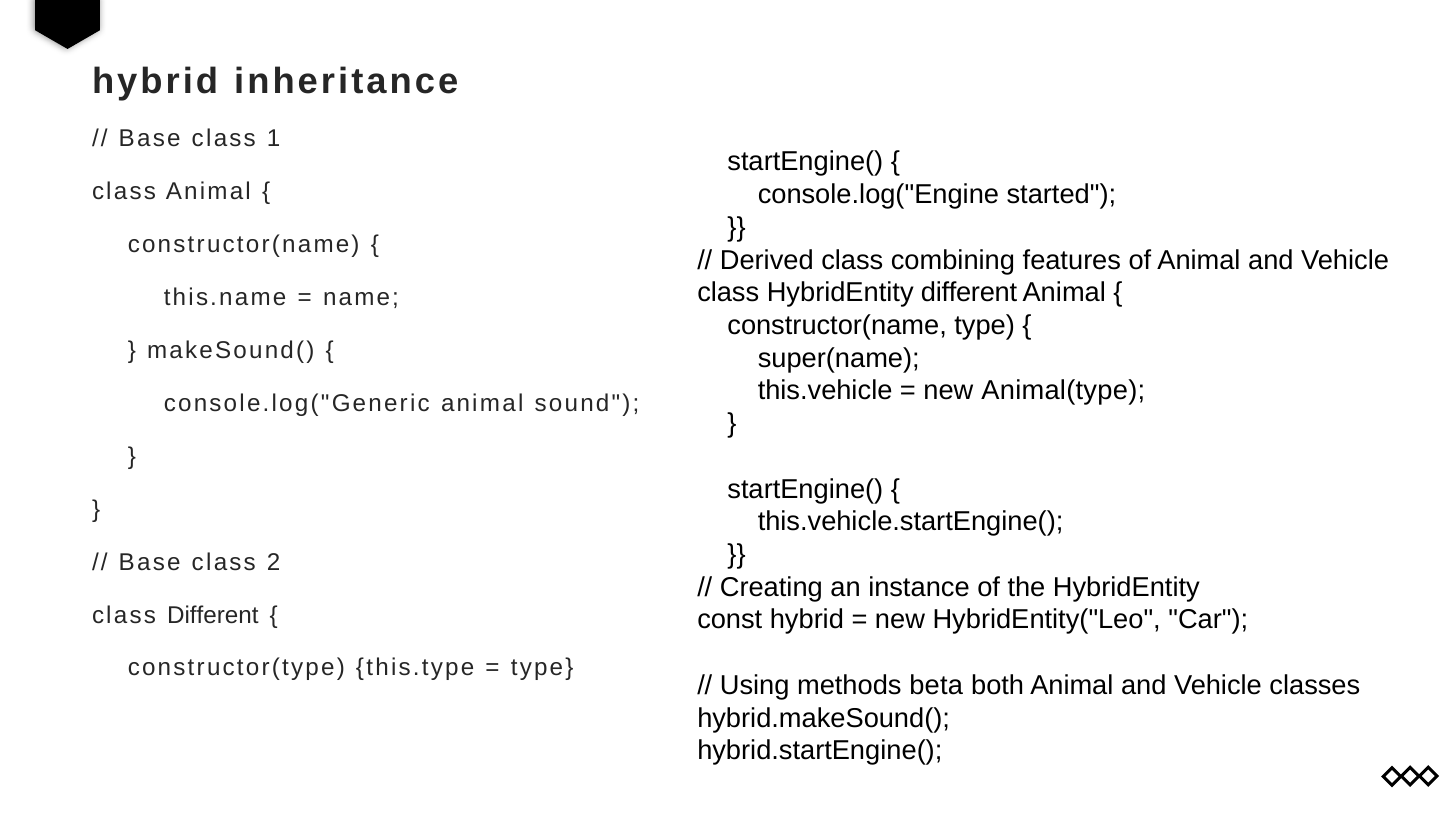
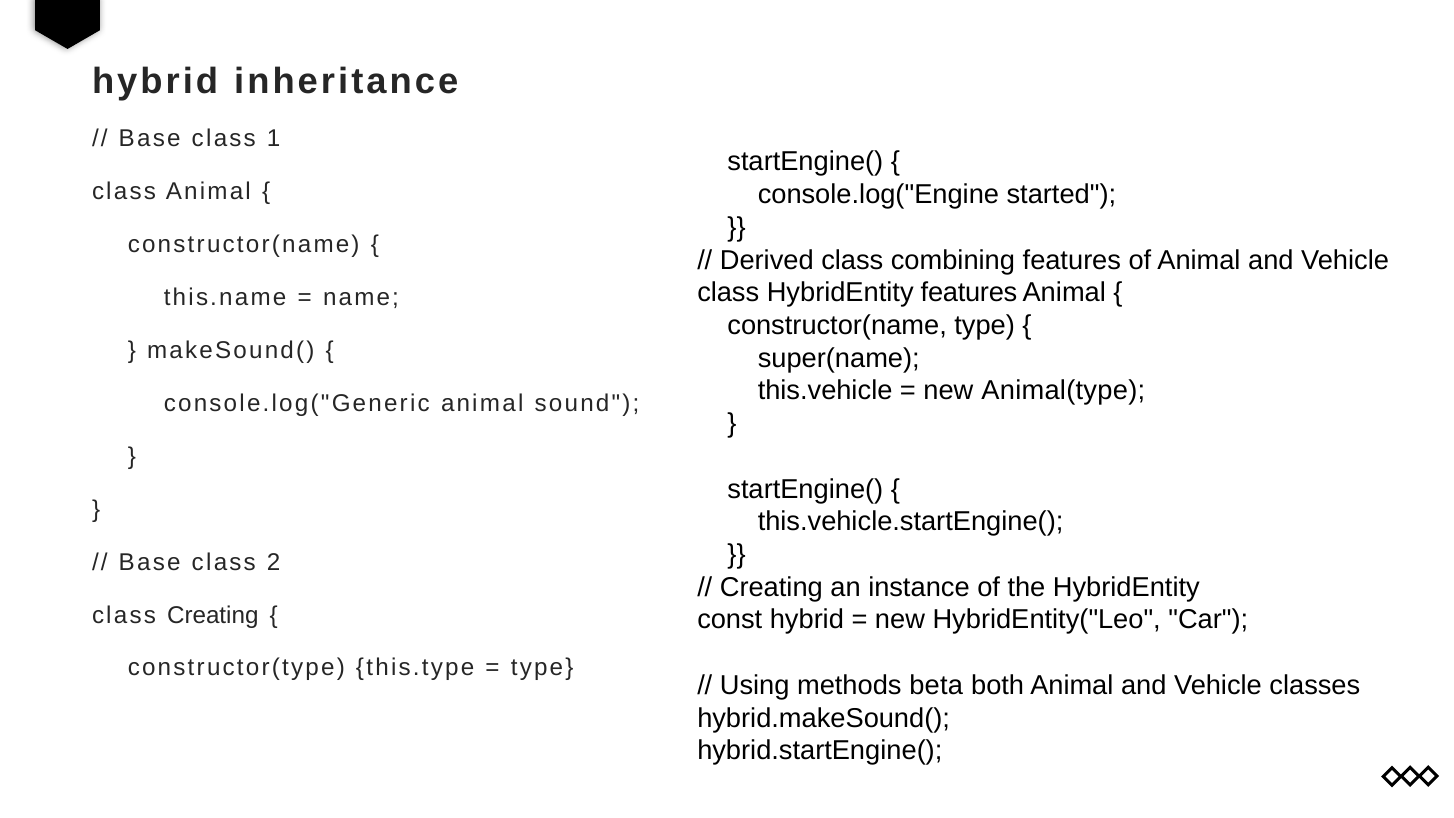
HybridEntity different: different -> features
class Different: Different -> Creating
